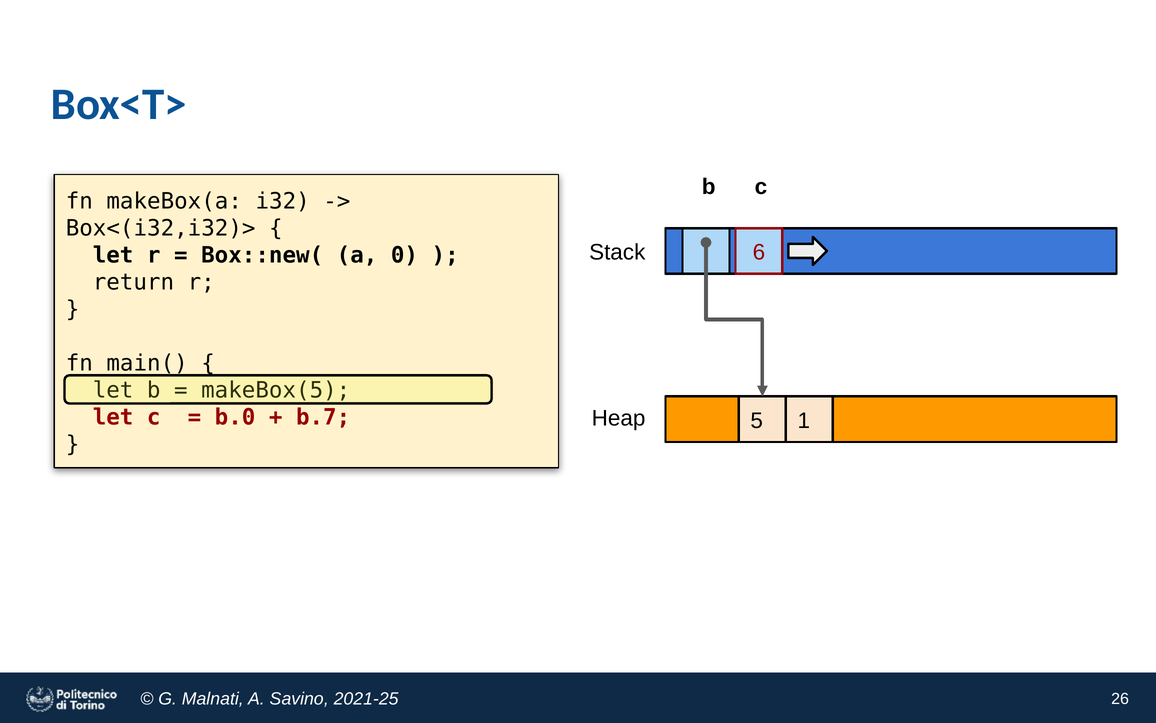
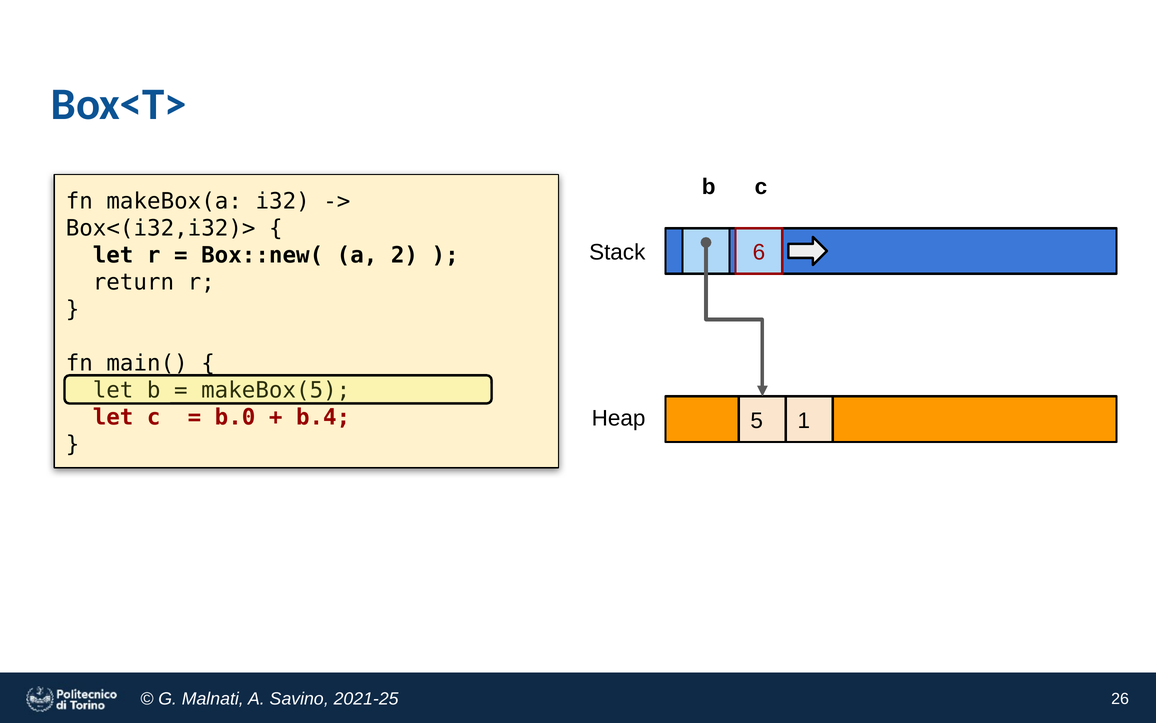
0: 0 -> 2
b.7: b.7 -> b.4
